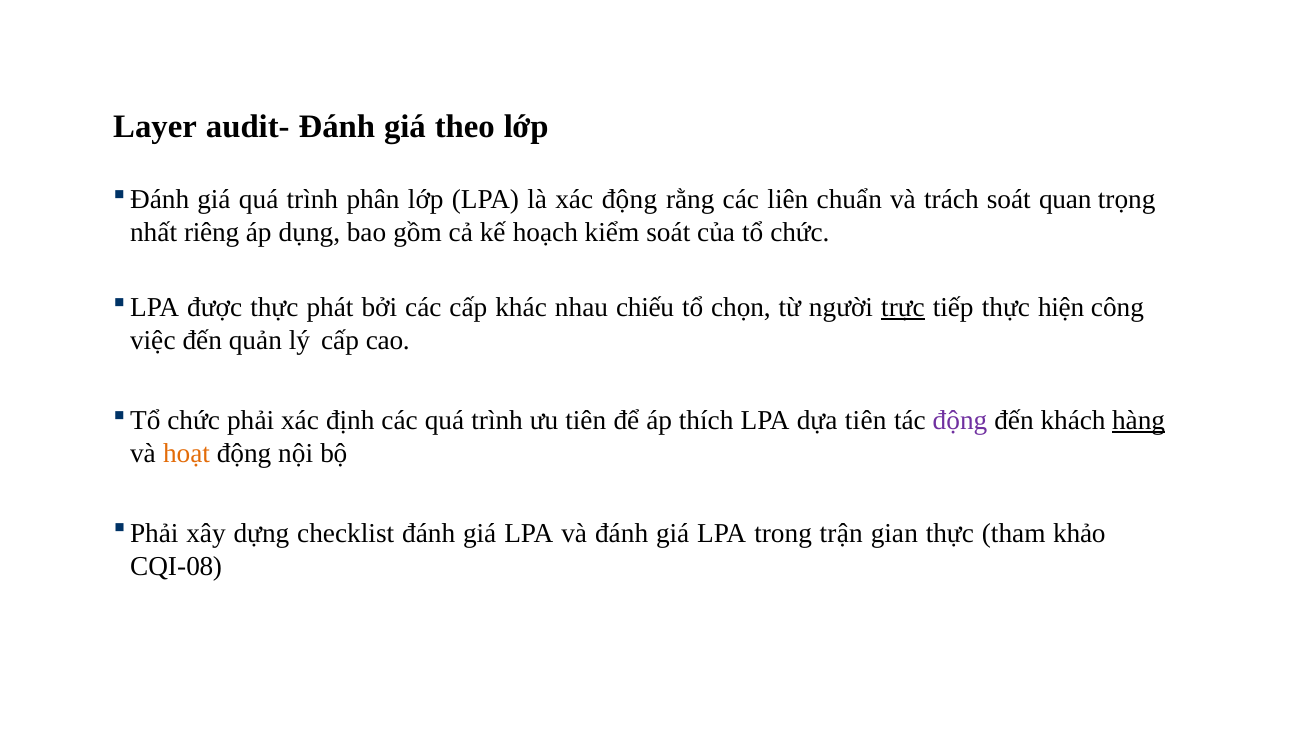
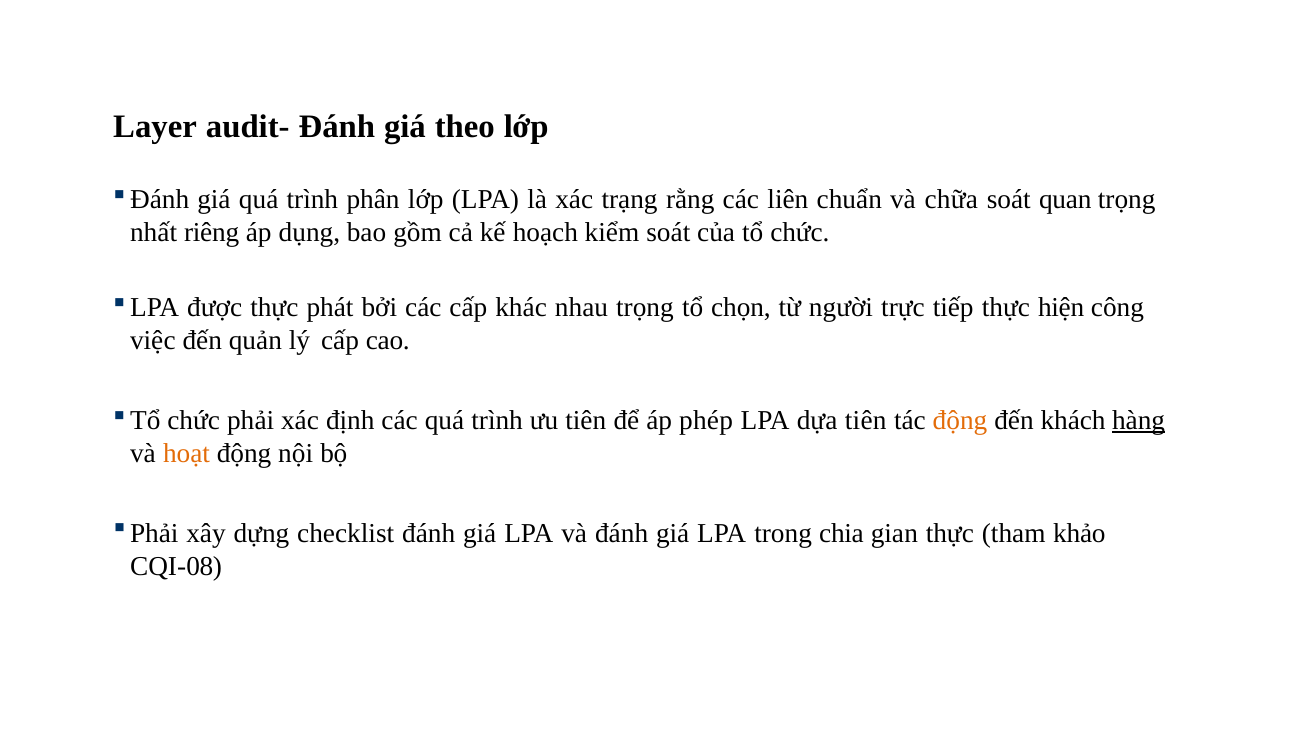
xác động: động -> trạng
trách: trách -> chữa
nhau chiếu: chiếu -> trọng
trực underline: present -> none
thích: thích -> phép
động at (960, 420) colour: purple -> orange
trận: trận -> chia
